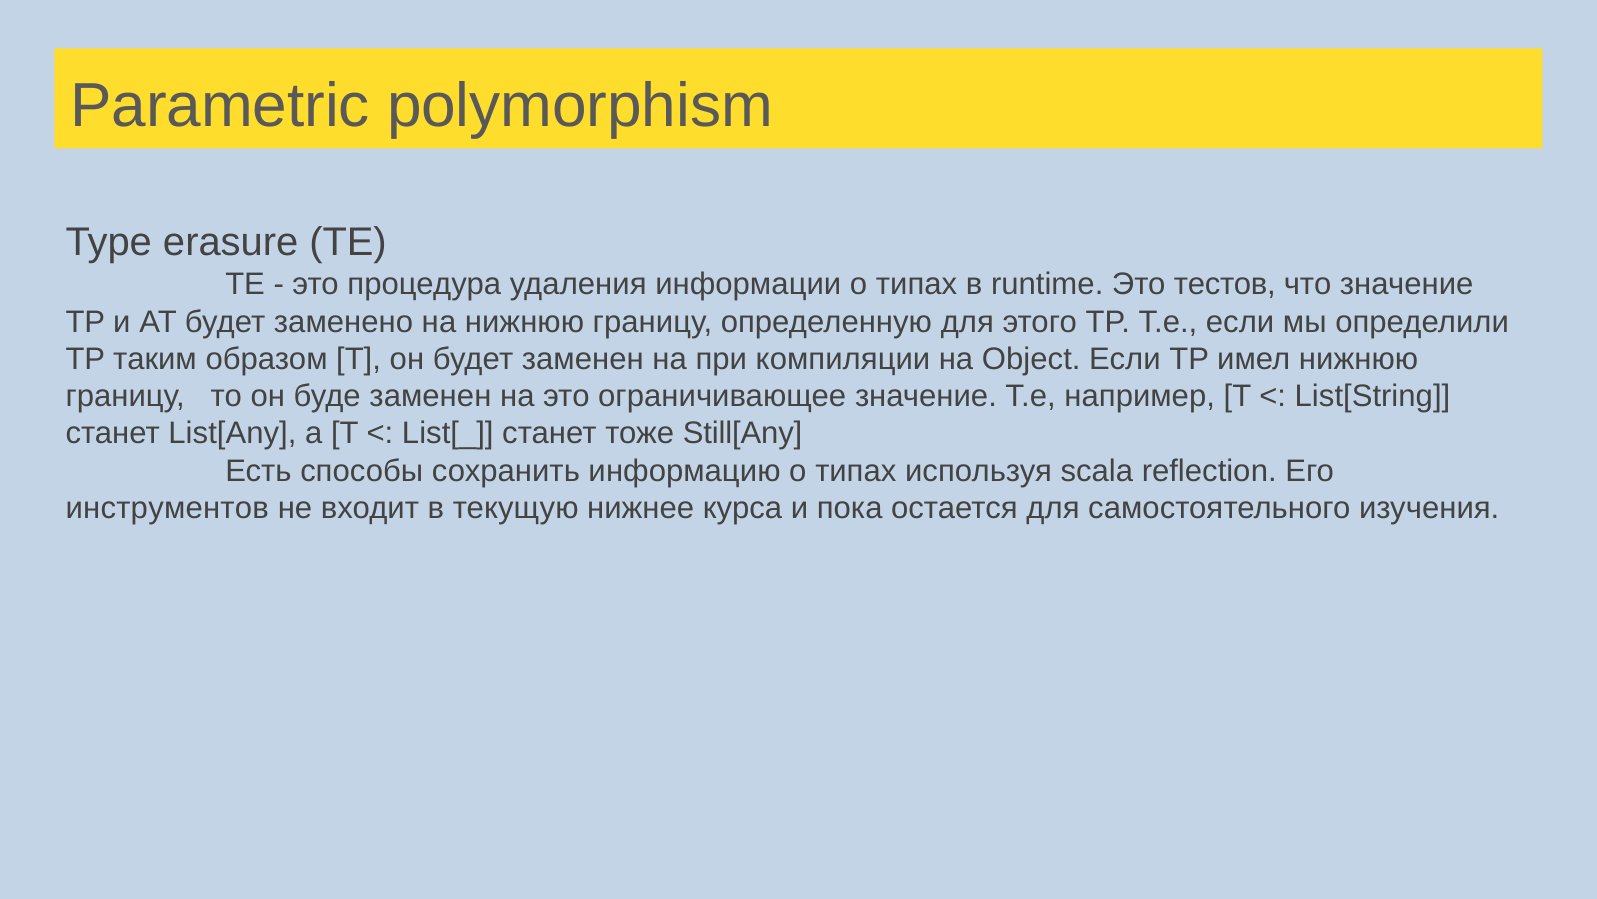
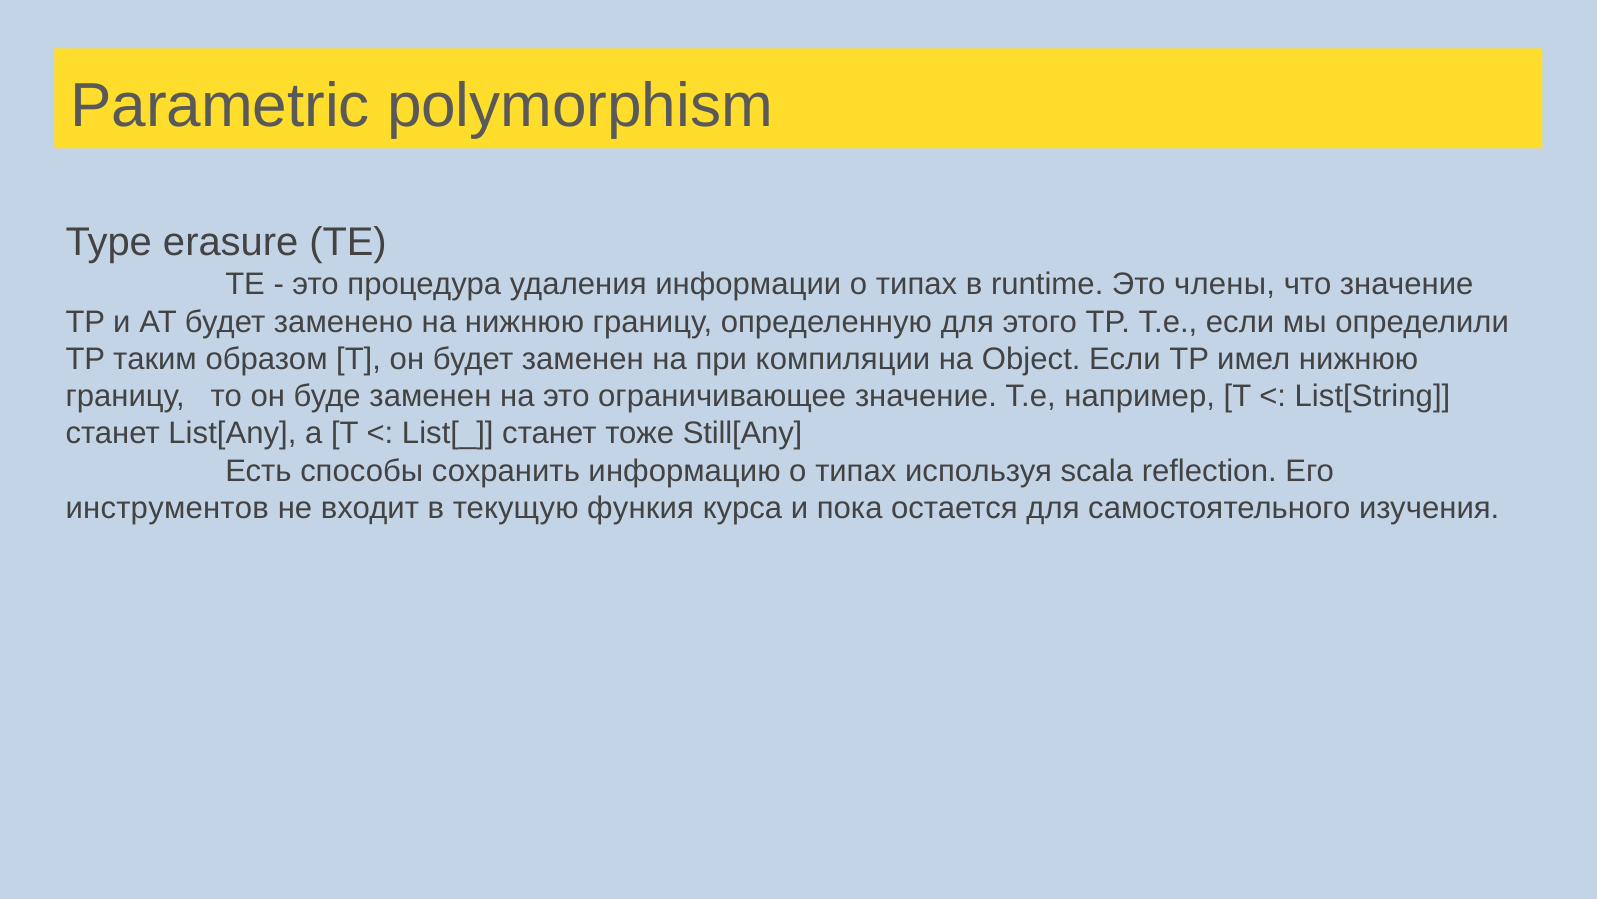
тестов: тестов -> члены
нижнее: нижнее -> функия
